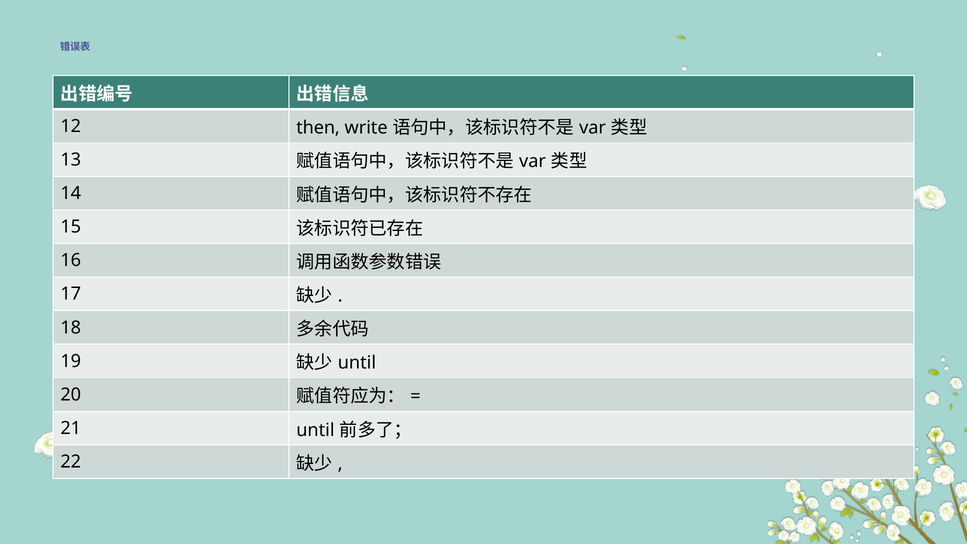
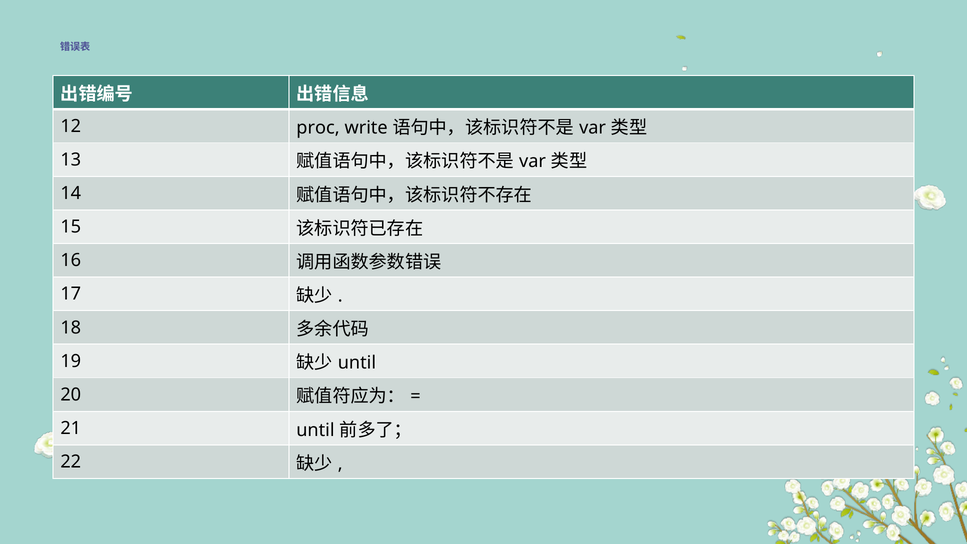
then: then -> proc
